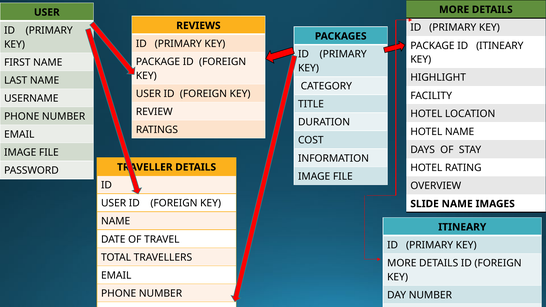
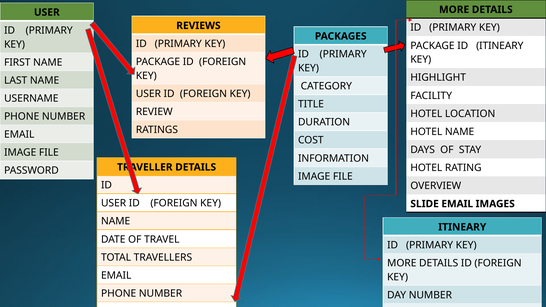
SLIDE NAME: NAME -> EMAIL
